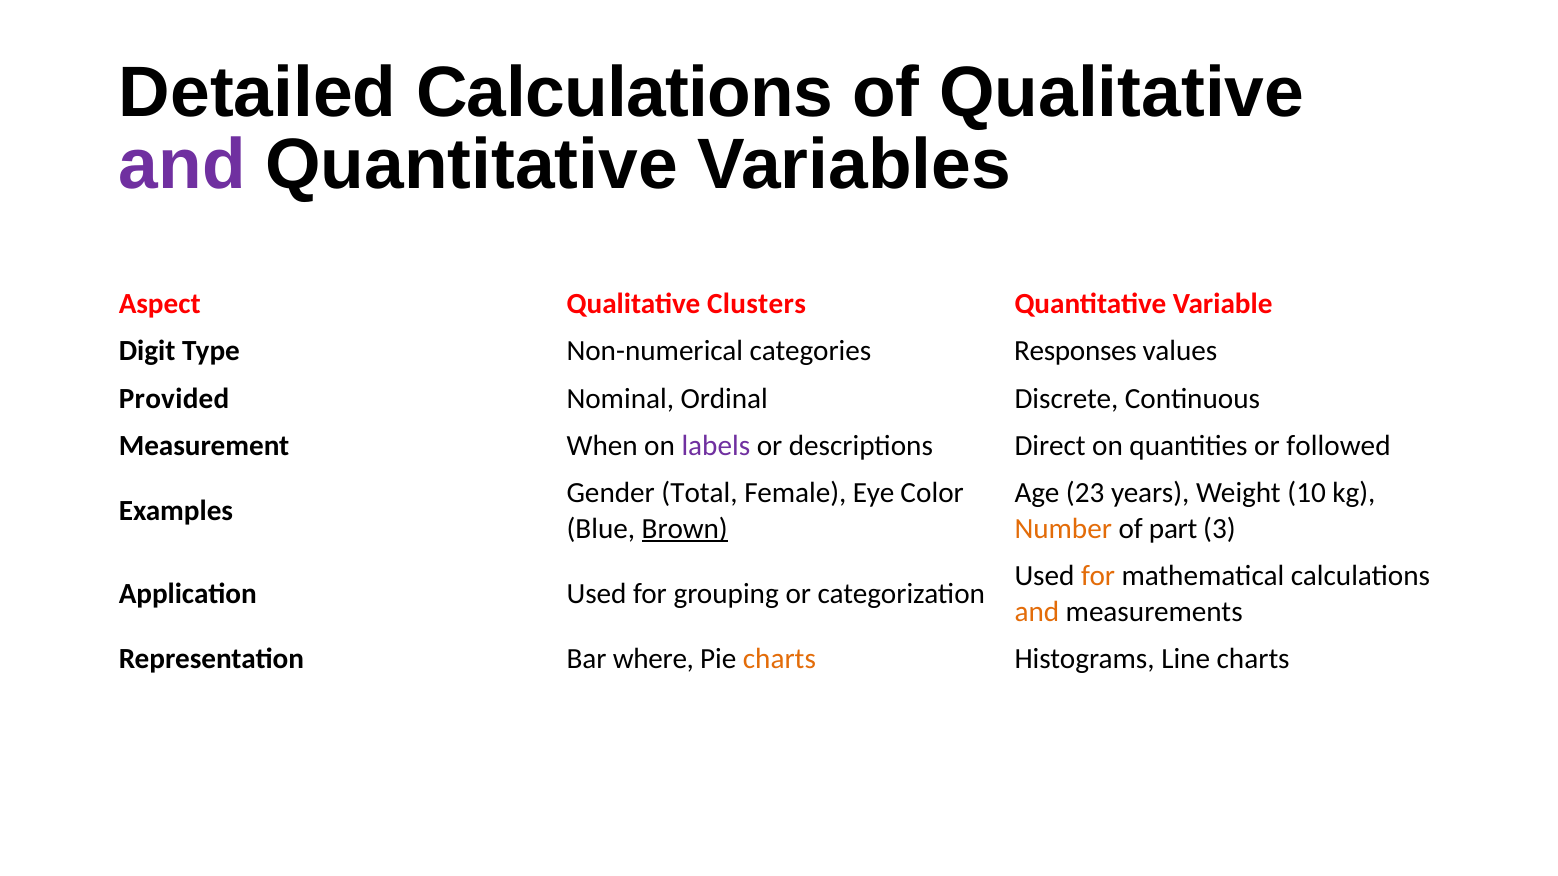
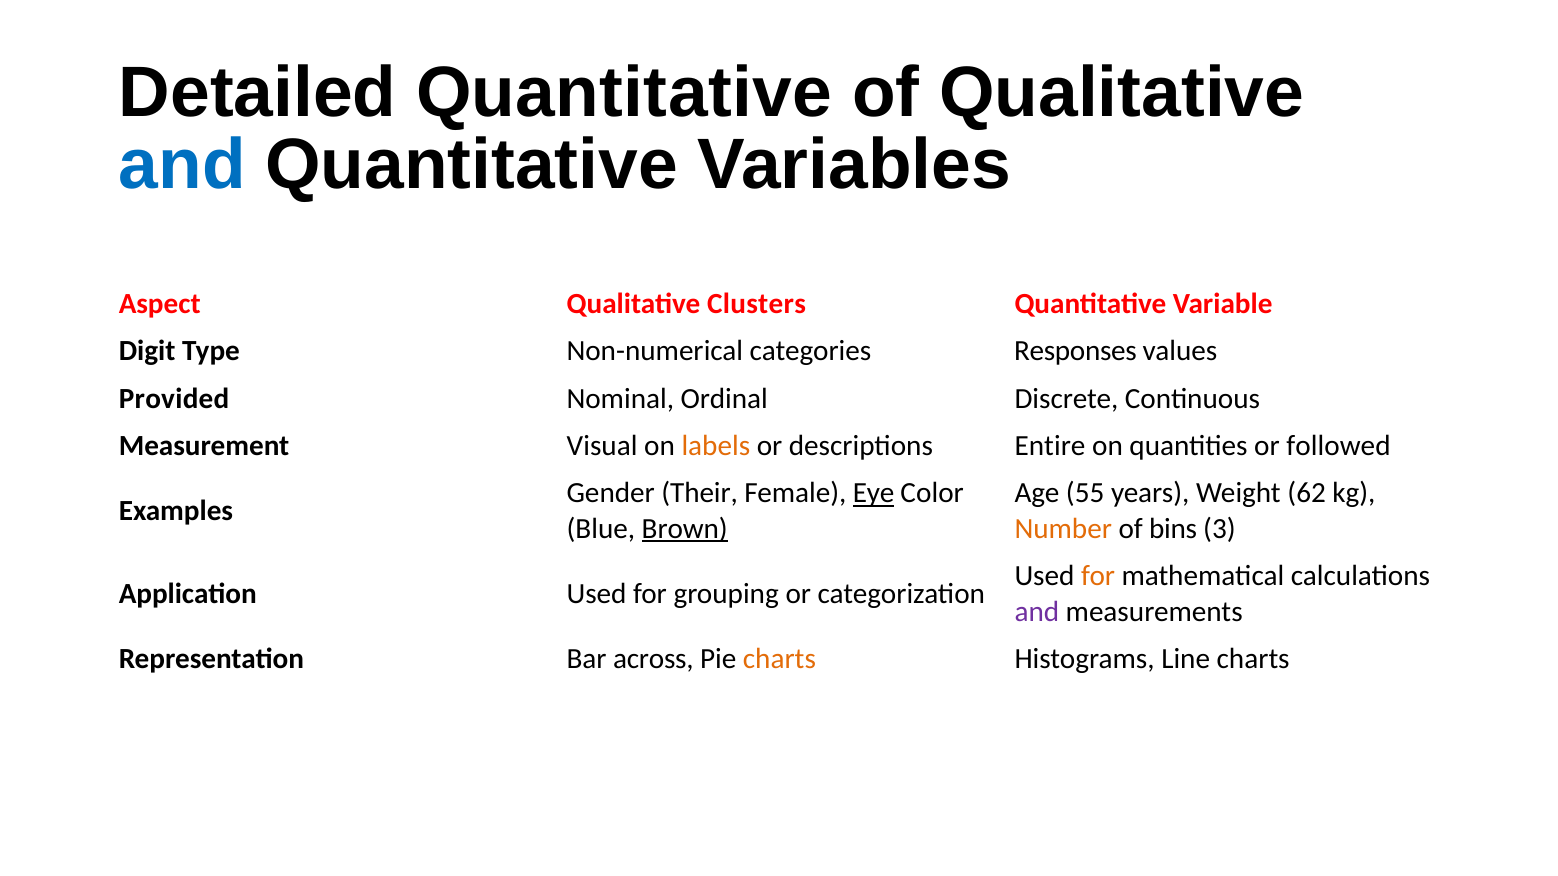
Detailed Calculations: Calculations -> Quantitative
and at (182, 165) colour: purple -> blue
When: When -> Visual
labels colour: purple -> orange
Direct: Direct -> Entire
Total: Total -> Their
Eye underline: none -> present
23: 23 -> 55
10: 10 -> 62
part: part -> bins
and at (1037, 612) colour: orange -> purple
where: where -> across
